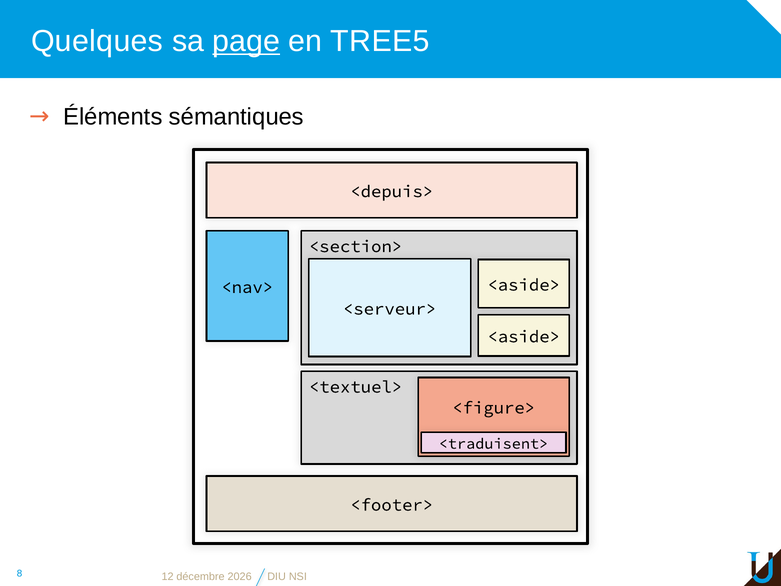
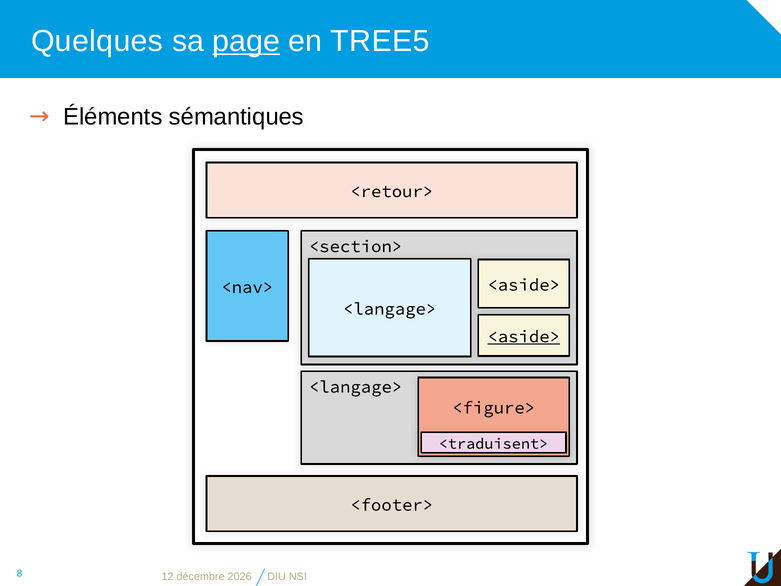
<depuis>: <depuis> -> <retour>
<serveur> at (390, 309): <serveur> -> <langage>
<aside> at (524, 336) underline: none -> present
<textuel> at (356, 387): <textuel> -> <langage>
